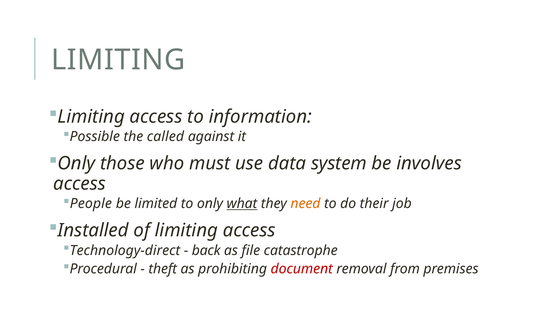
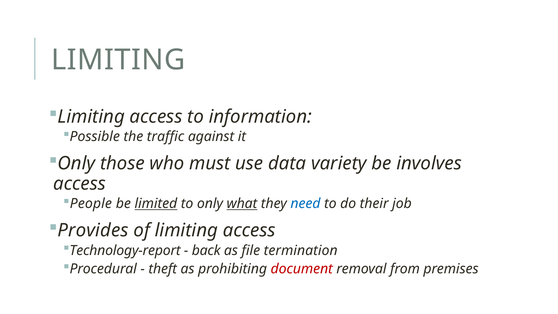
called: called -> traffic
system: system -> variety
limited underline: none -> present
need colour: orange -> blue
Installed: Installed -> Provides
Technology-direct: Technology-direct -> Technology-report
catastrophe: catastrophe -> termination
